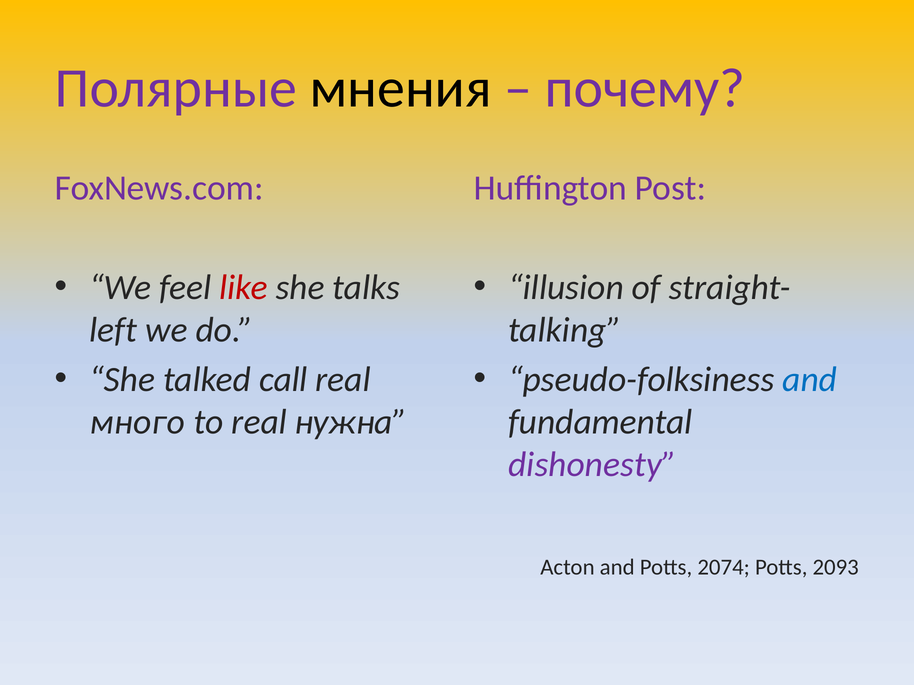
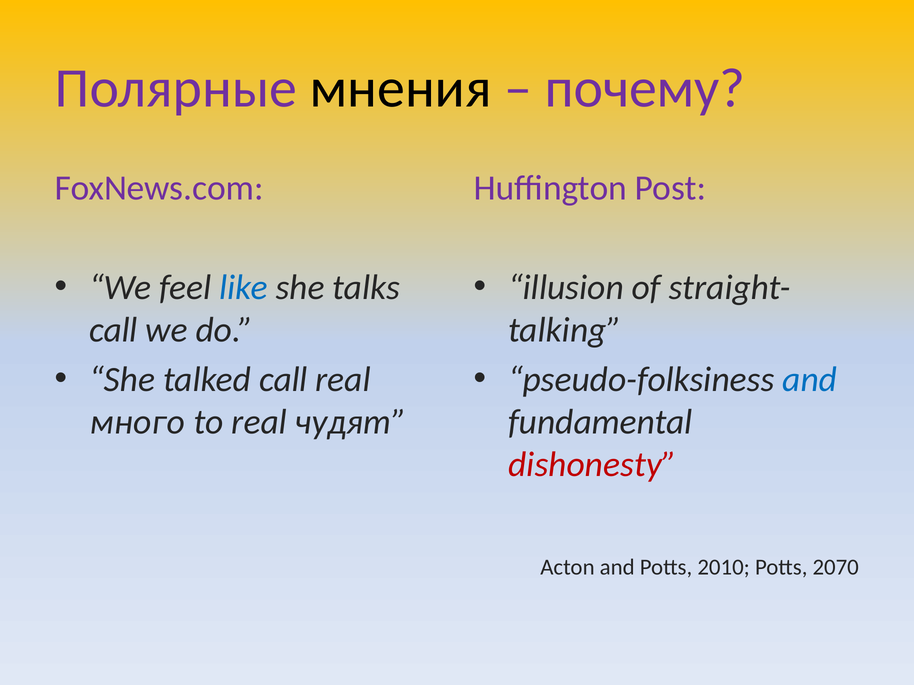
like colour: red -> blue
left at (113, 330): left -> call
нужна: нужна -> чудят
dishonesty colour: purple -> red
2074: 2074 -> 2010
2093: 2093 -> 2070
